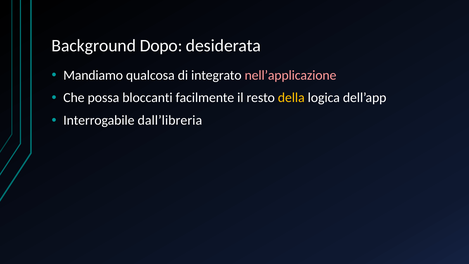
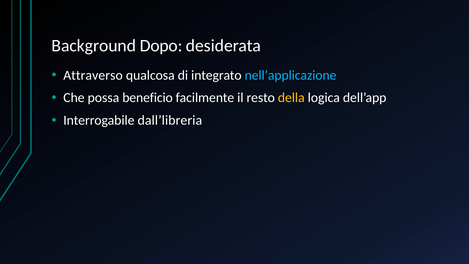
Mandiamo: Mandiamo -> Attraverso
nell’applicazione colour: pink -> light blue
bloccanti: bloccanti -> beneficio
